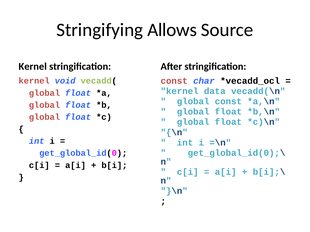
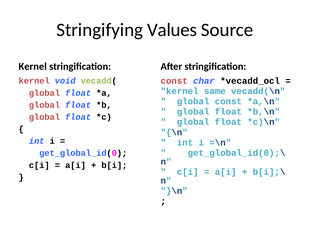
Allows: Allows -> Values
data: data -> same
